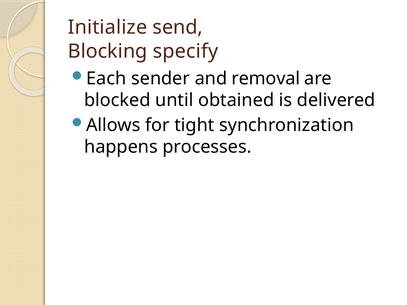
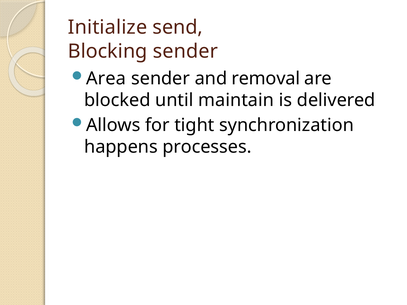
Blocking specify: specify -> sender
Each: Each -> Area
obtained: obtained -> maintain
